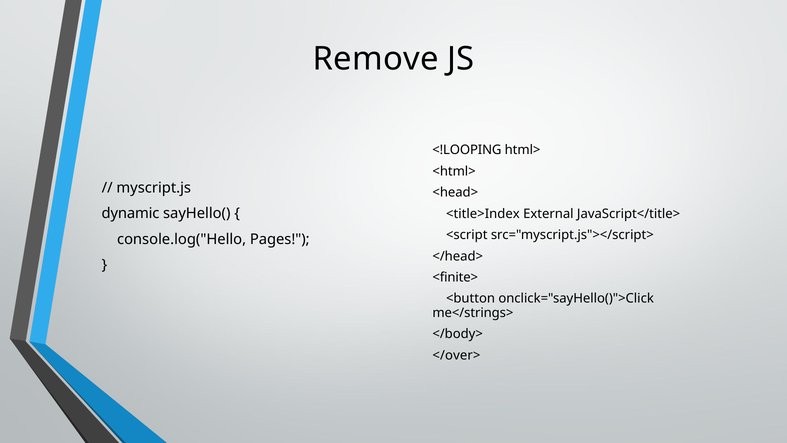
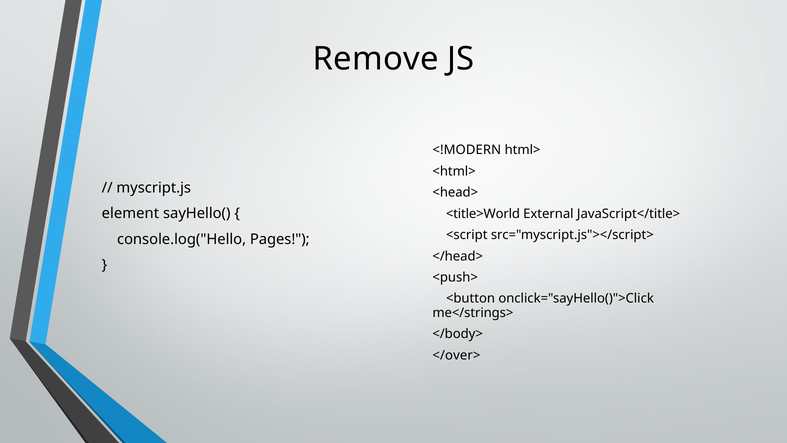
<!LOOPING: <!LOOPING -> <!MODERN
dynamic: dynamic -> element
<title>Index: <title>Index -> <title>World
<finite>: <finite> -> <push>
